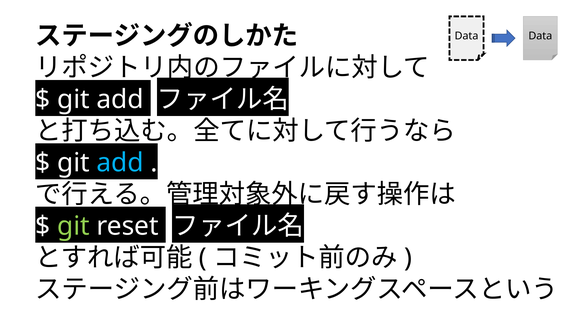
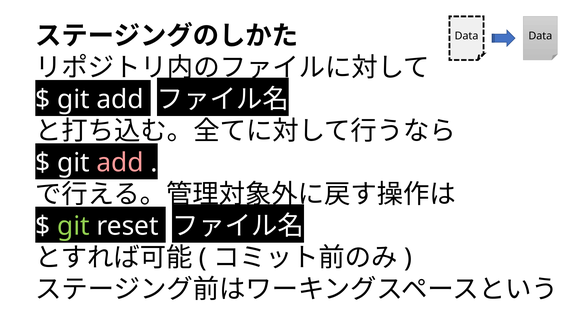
add at (120, 163) colour: light blue -> pink
